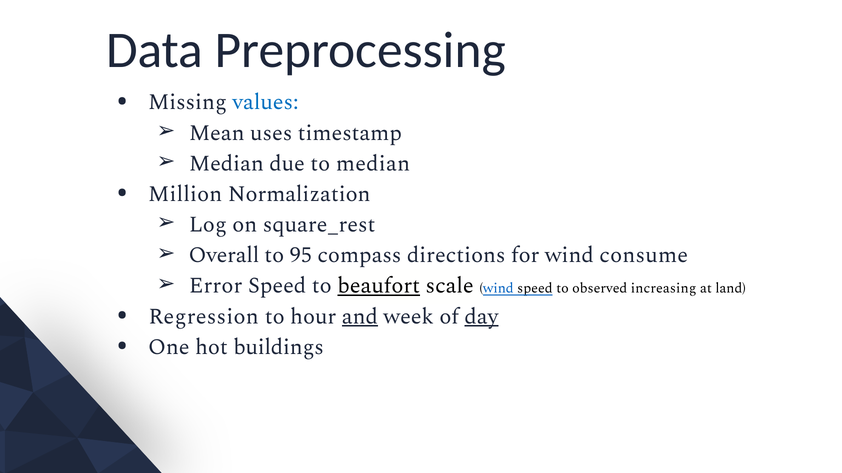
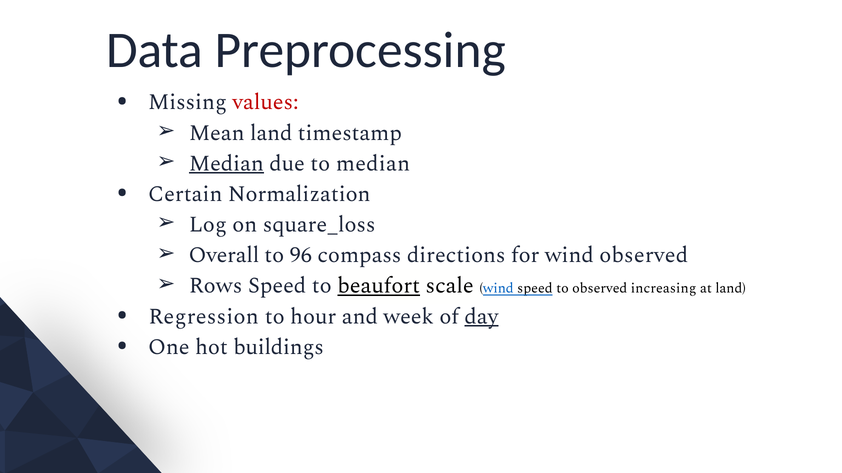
values colour: blue -> red
Mean uses: uses -> land
Median at (226, 164) underline: none -> present
Million: Million -> Certain
square_rest: square_rest -> square_loss
95: 95 -> 96
wind consume: consume -> observed
Error: Error -> Rows
and underline: present -> none
